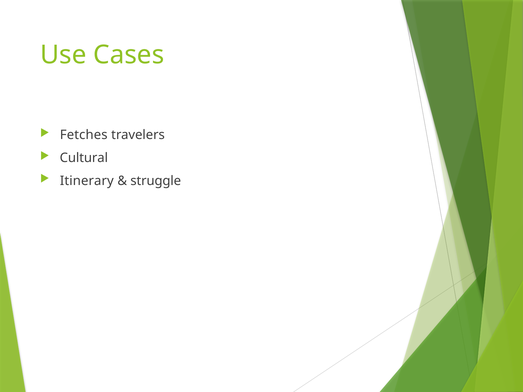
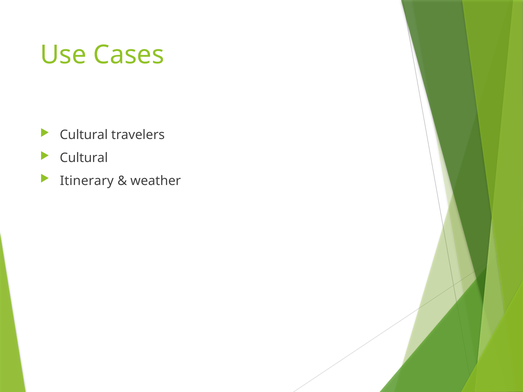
Fetches at (84, 135): Fetches -> Cultural
struggle: struggle -> weather
